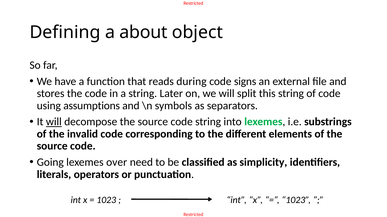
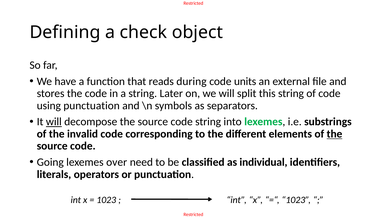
about: about -> check
signs: signs -> units
using assumptions: assumptions -> punctuation
the at (334, 134) underline: none -> present
simplicity: simplicity -> individual
